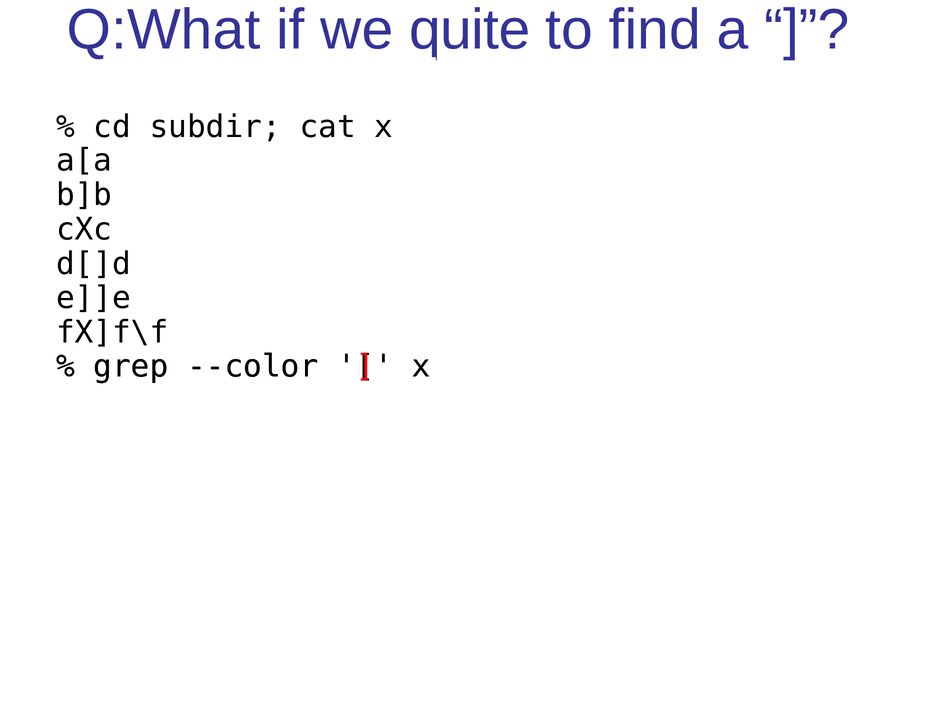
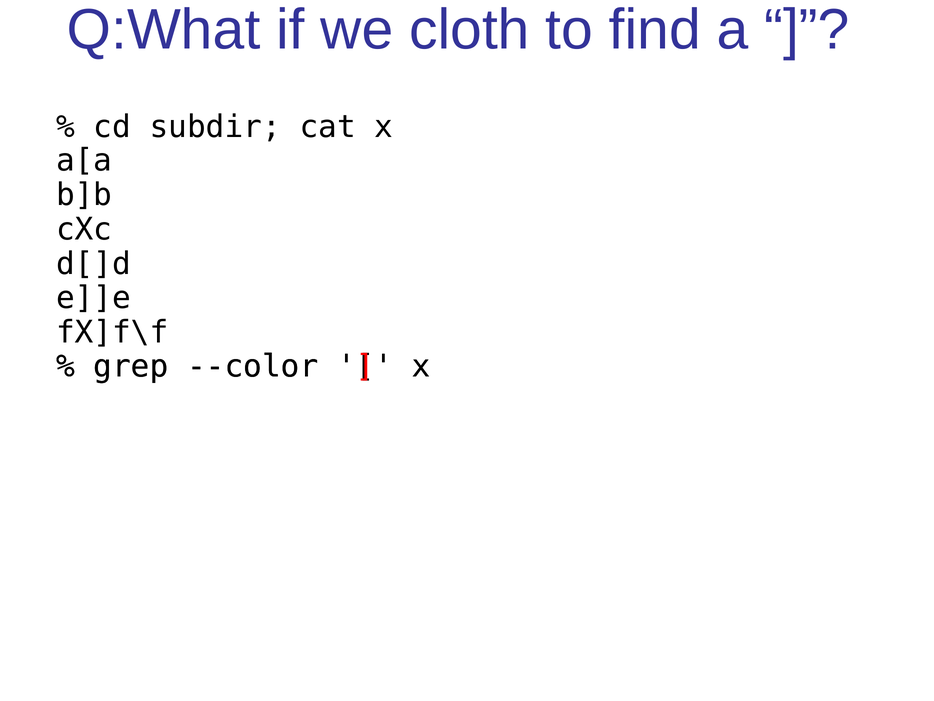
quite: quite -> cloth
